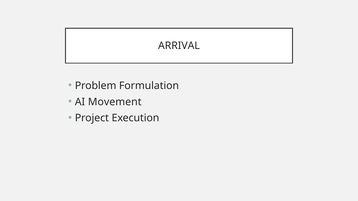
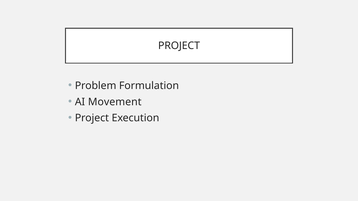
ARRIVAL at (179, 46): ARRIVAL -> PROJECT
